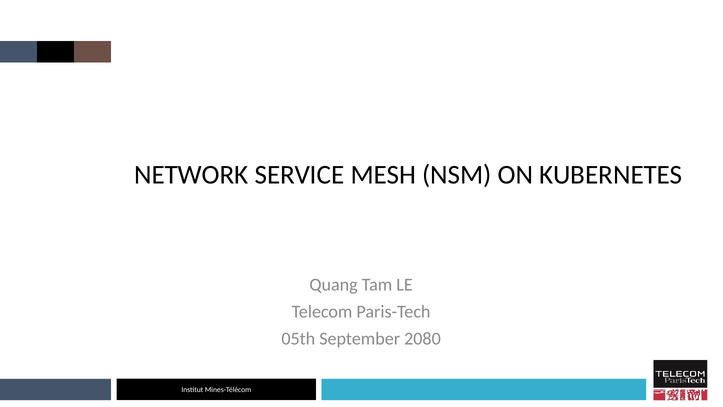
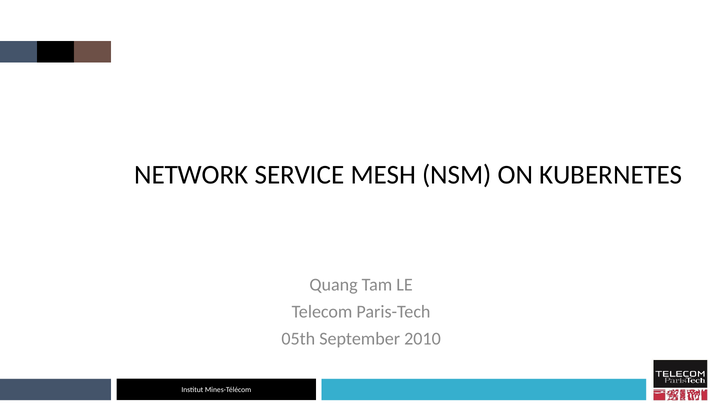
2080: 2080 -> 2010
